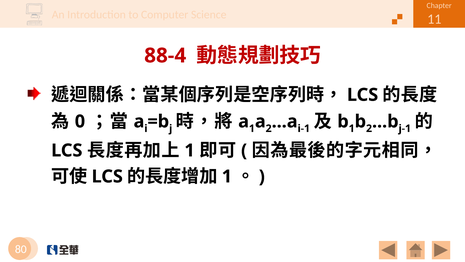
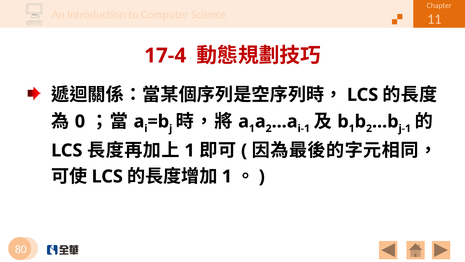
88-4: 88-4 -> 17-4
